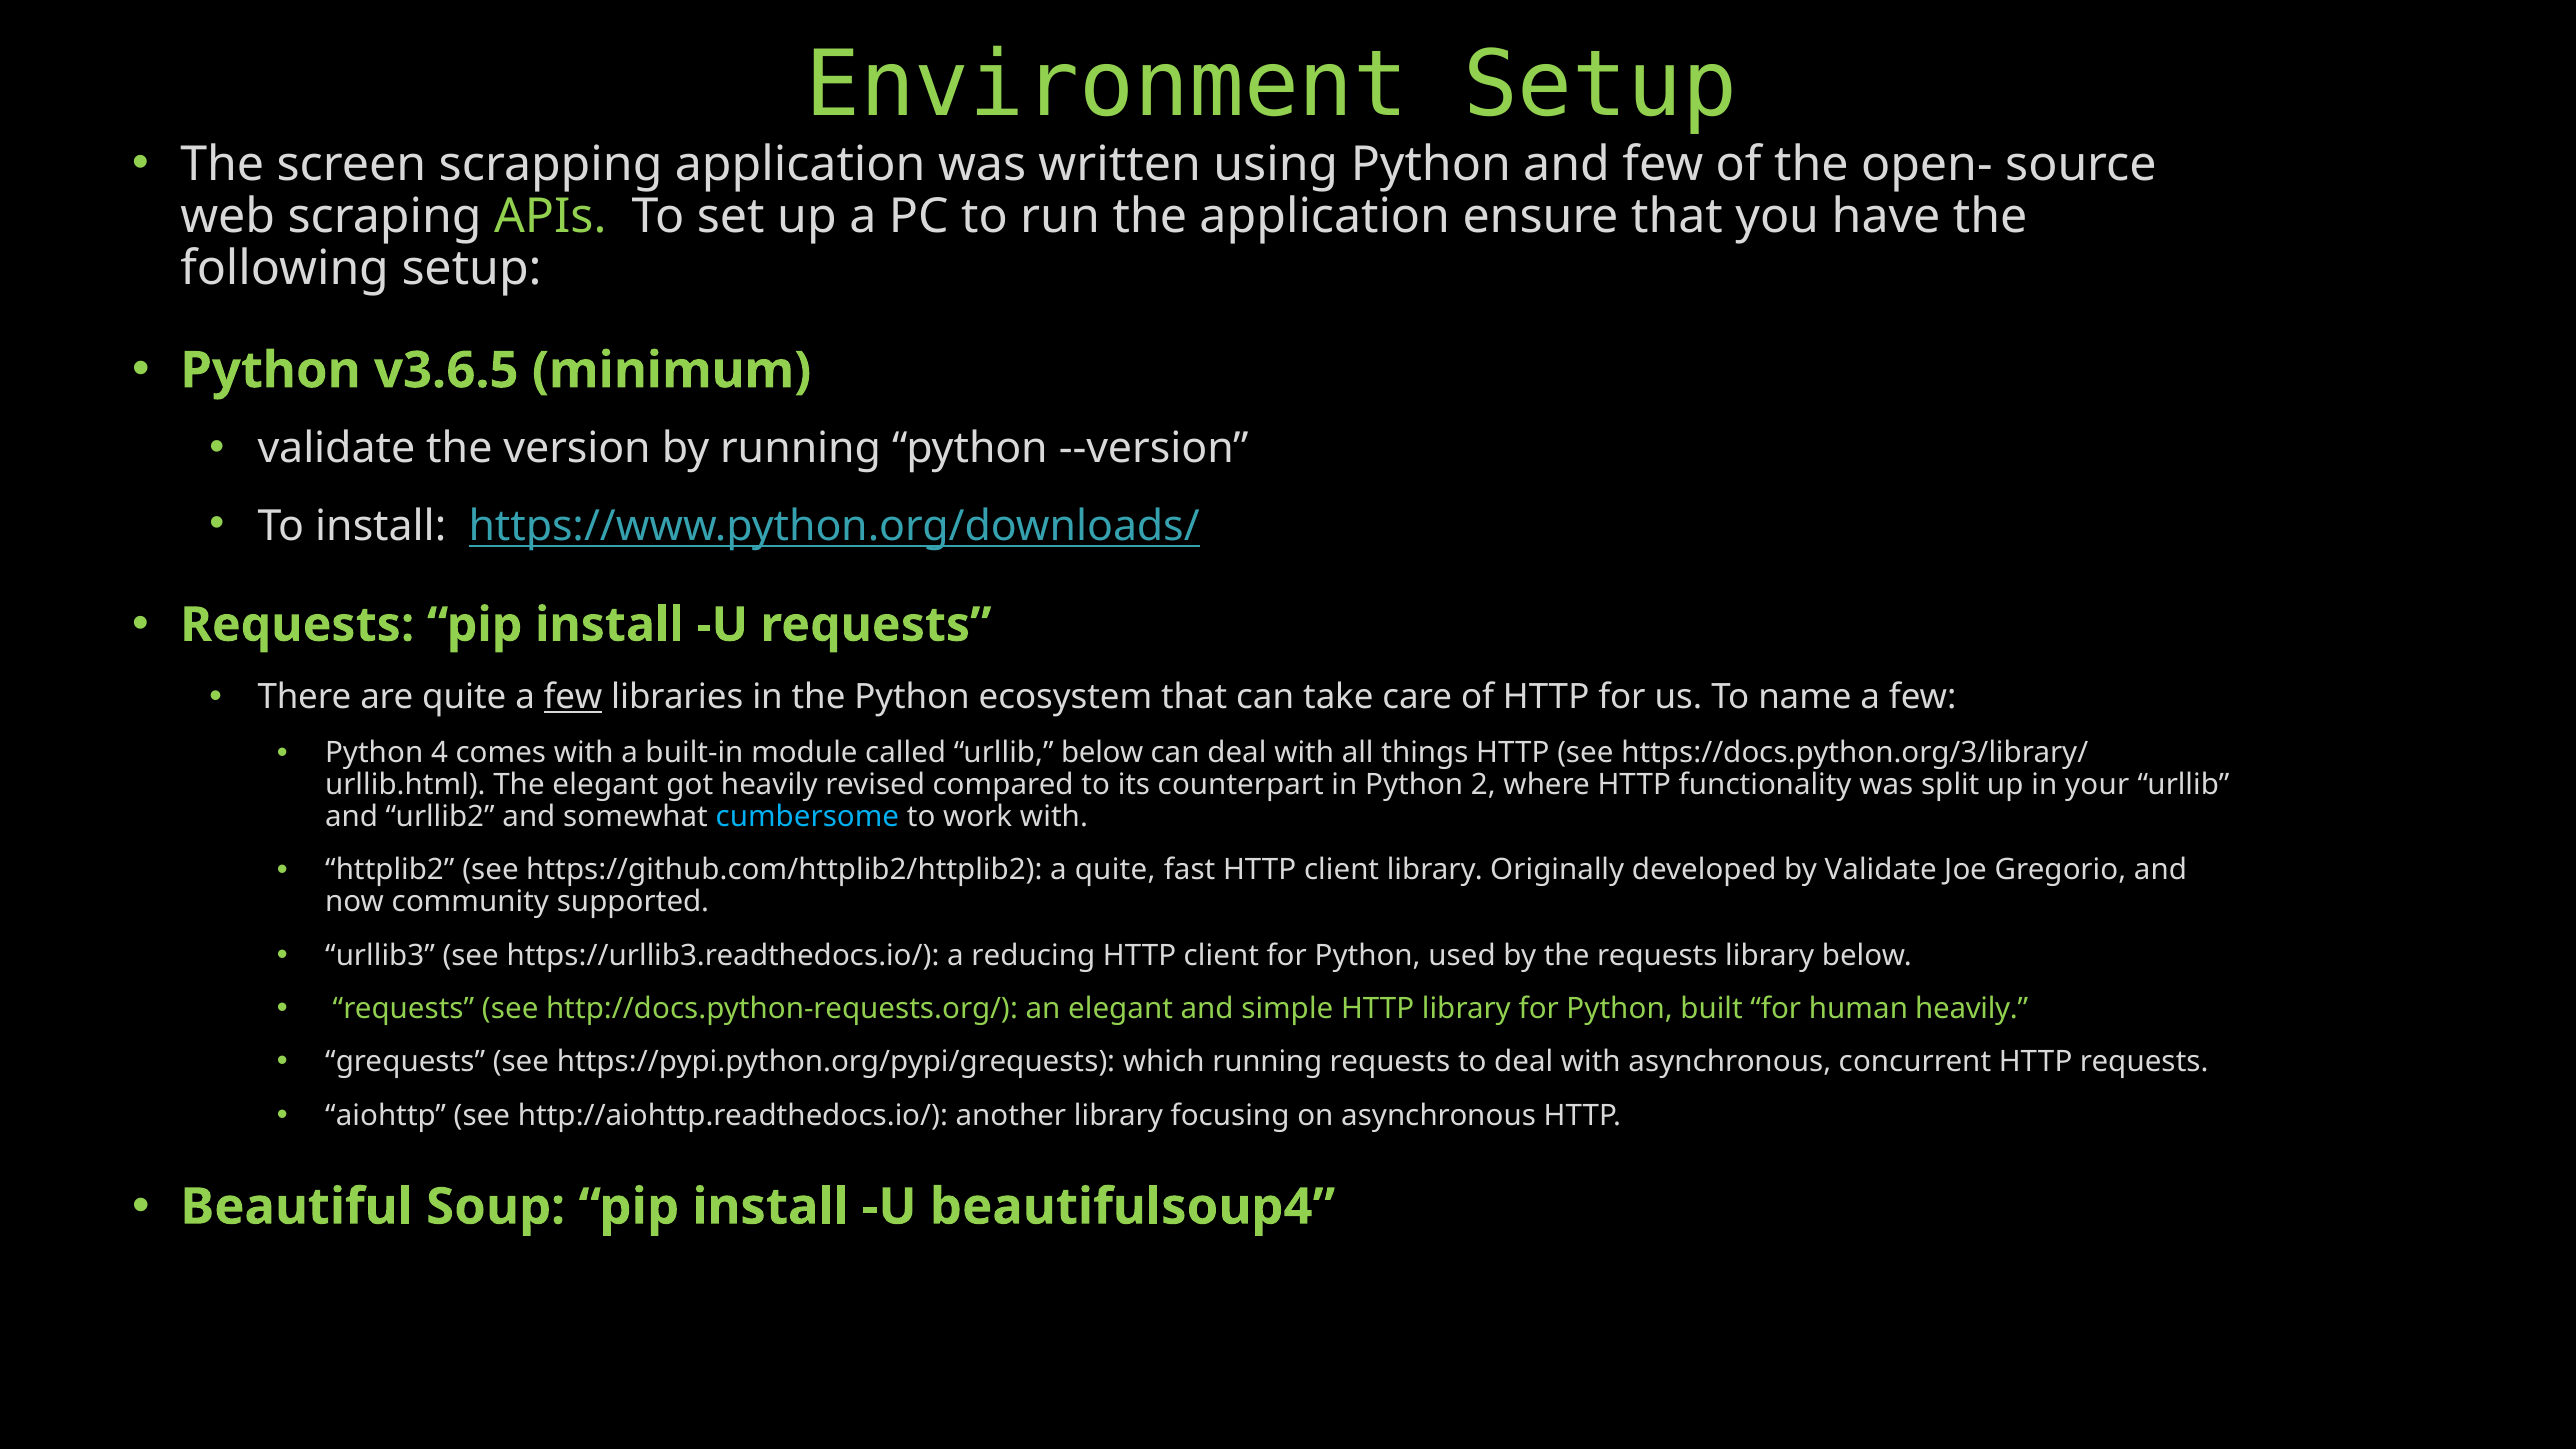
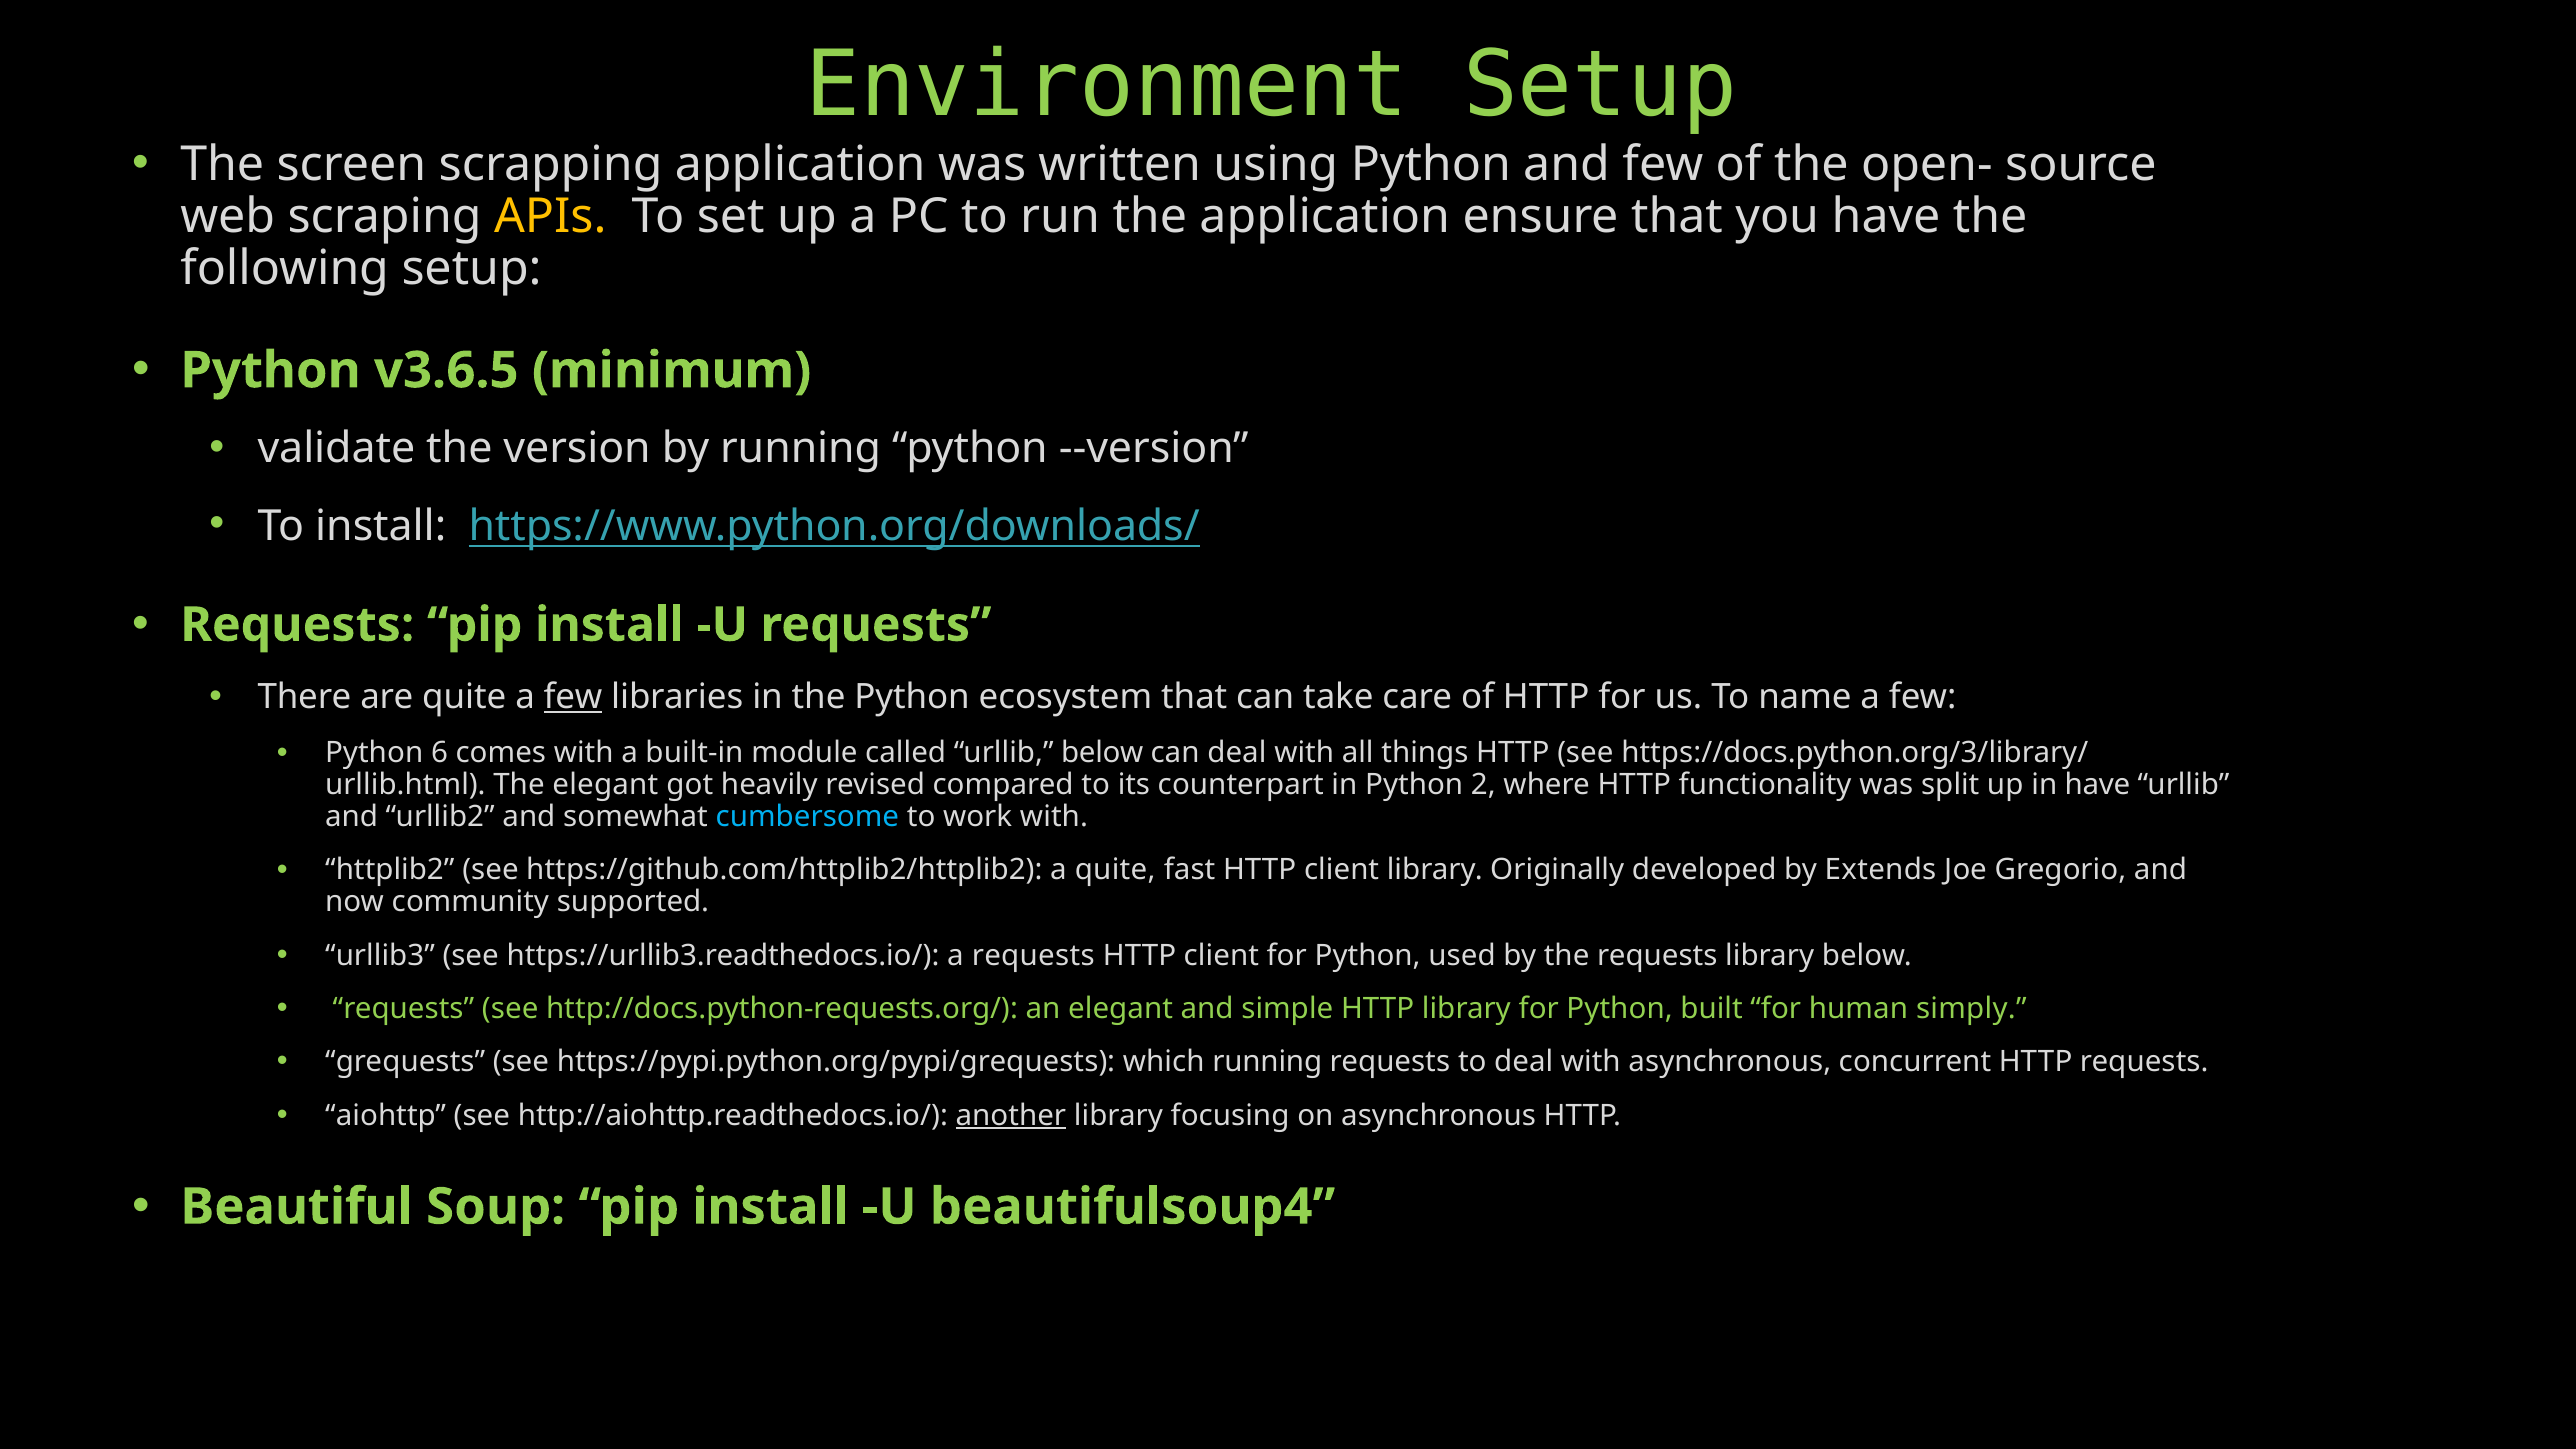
APIs colour: light green -> yellow
4: 4 -> 6
in your: your -> have
by Validate: Validate -> Extends
a reducing: reducing -> requests
human heavily: heavily -> simply
another underline: none -> present
